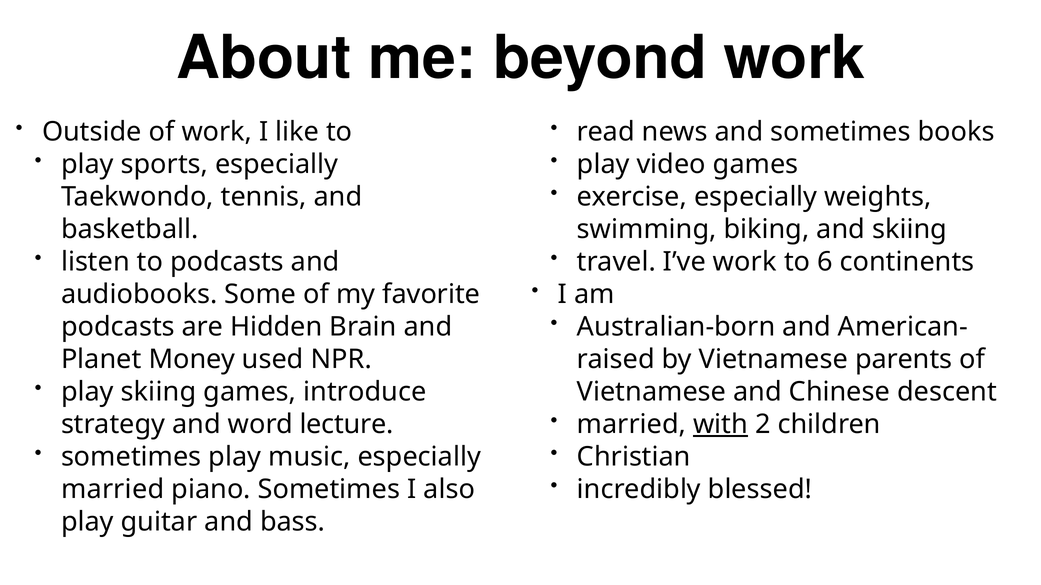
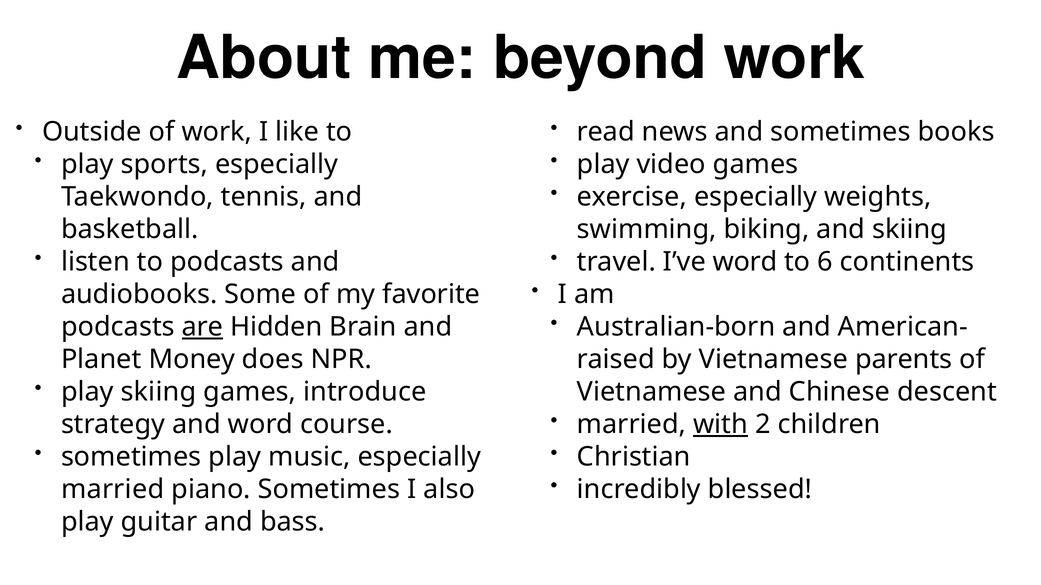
I’ve work: work -> word
are underline: none -> present
used: used -> does
lecture: lecture -> course
